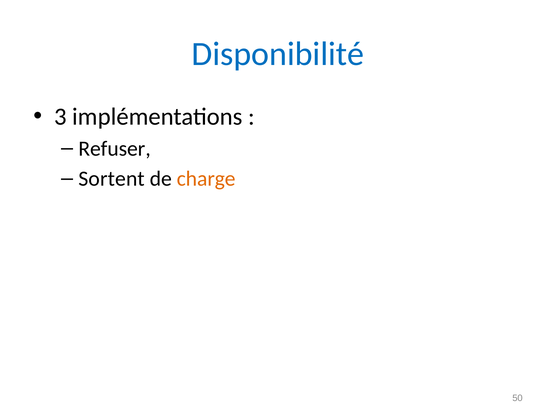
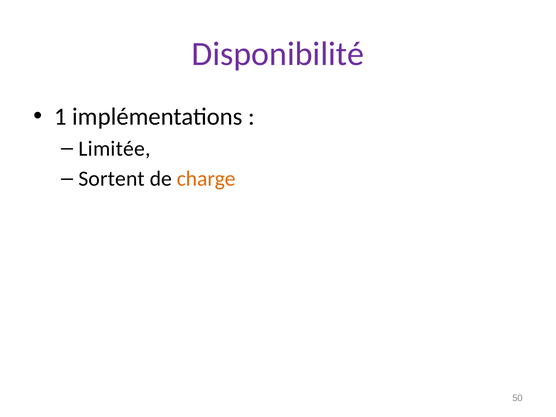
Disponibilité colour: blue -> purple
3: 3 -> 1
Refuser: Refuser -> Limitée
